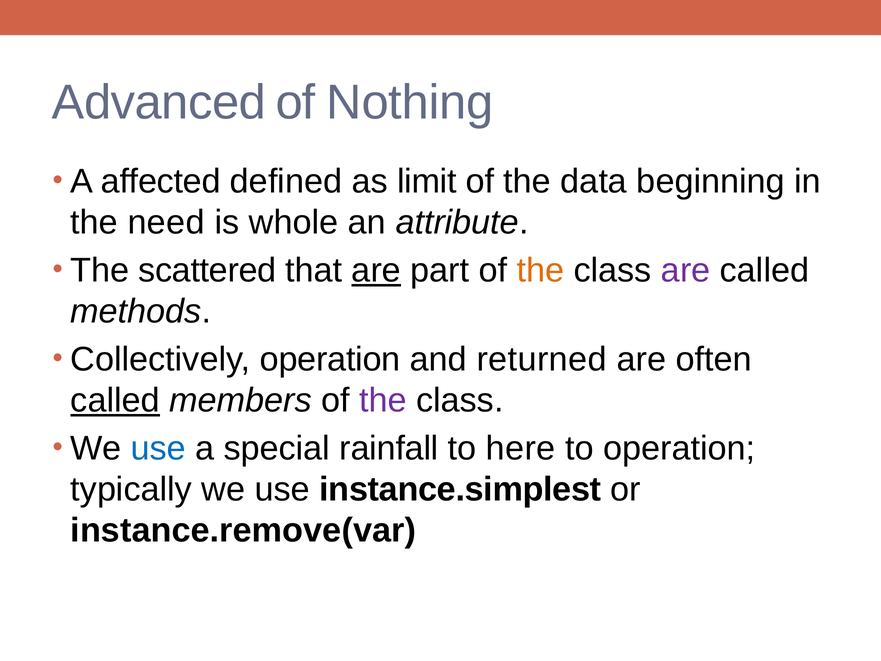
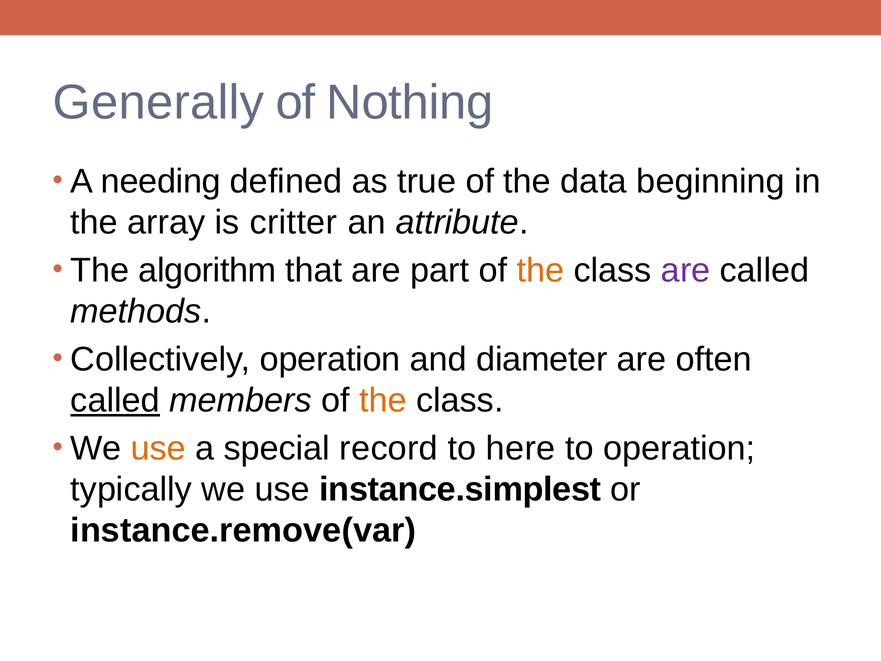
Advanced: Advanced -> Generally
affected: affected -> needing
limit: limit -> true
need: need -> array
whole: whole -> critter
scattered: scattered -> algorithm
are at (376, 270) underline: present -> none
returned: returned -> diameter
the at (383, 400) colour: purple -> orange
use at (158, 448) colour: blue -> orange
rainfall: rainfall -> record
